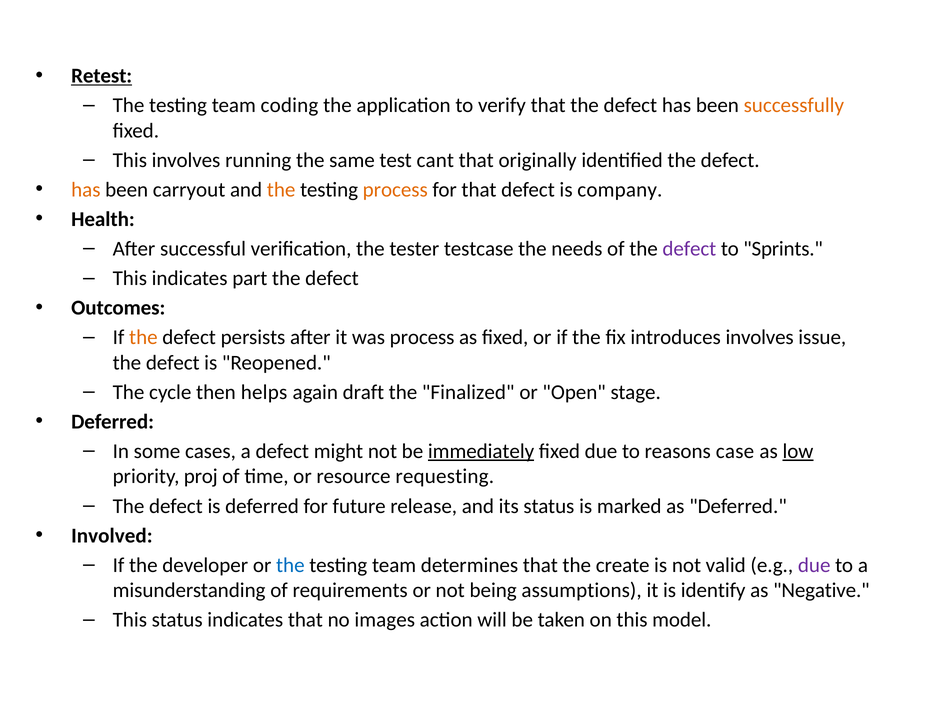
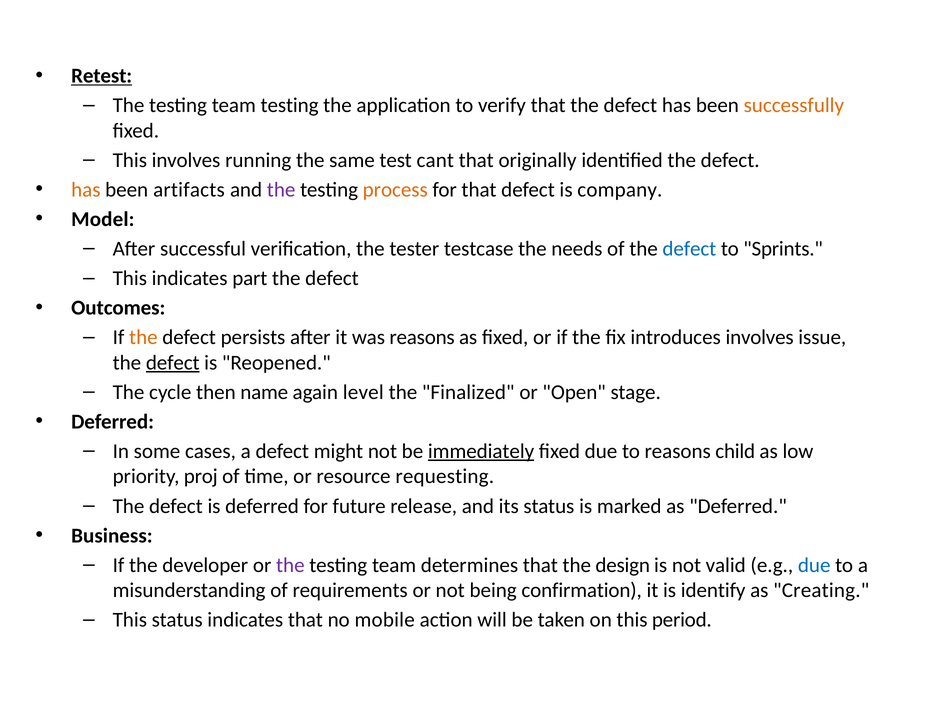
team coding: coding -> testing
carryout: carryout -> artifacts
the at (281, 190) colour: orange -> purple
Health: Health -> Model
defect at (689, 249) colour: purple -> blue
was process: process -> reasons
defect at (173, 363) underline: none -> present
helps: helps -> name
draft: draft -> level
case: case -> child
low underline: present -> none
Involved: Involved -> Business
the at (290, 565) colour: blue -> purple
create: create -> design
due at (814, 565) colour: purple -> blue
assumptions: assumptions -> confirmation
Negative: Negative -> Creating
images: images -> mobile
model: model -> period
